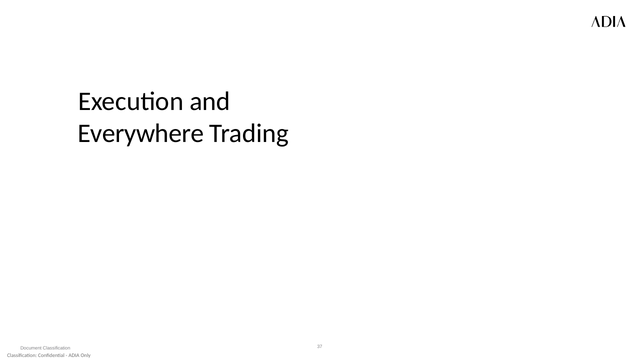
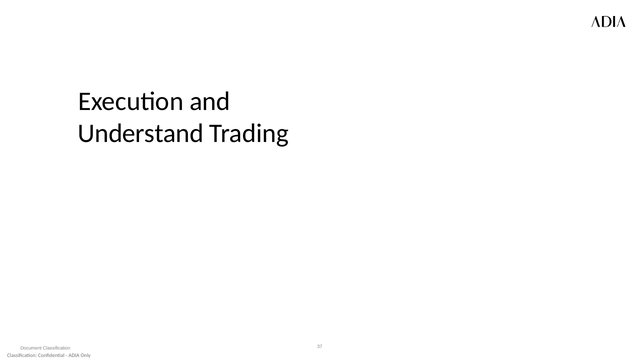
Everywhere: Everywhere -> Understand
